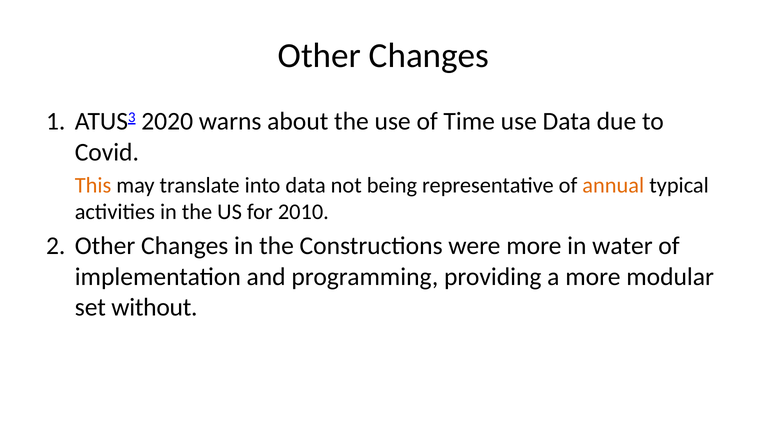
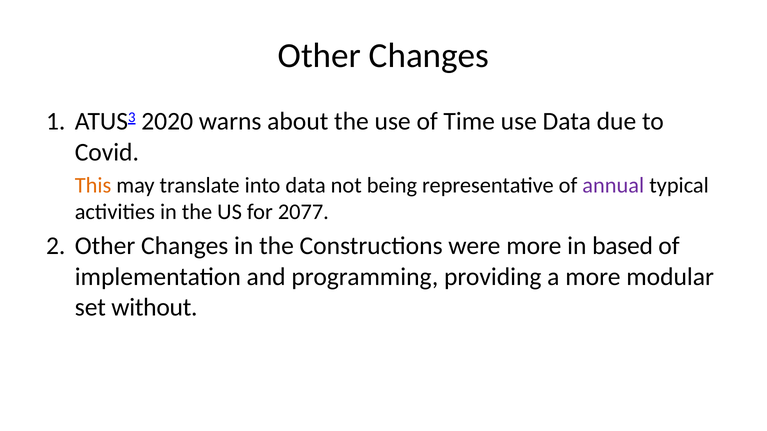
annual colour: orange -> purple
2010: 2010 -> 2077
water: water -> based
